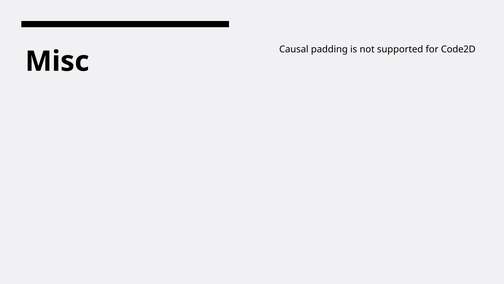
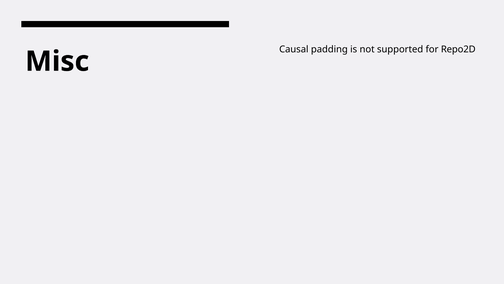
Code2D: Code2D -> Repo2D
